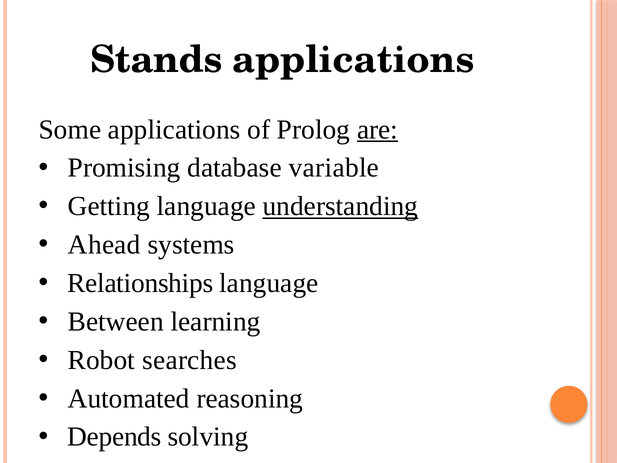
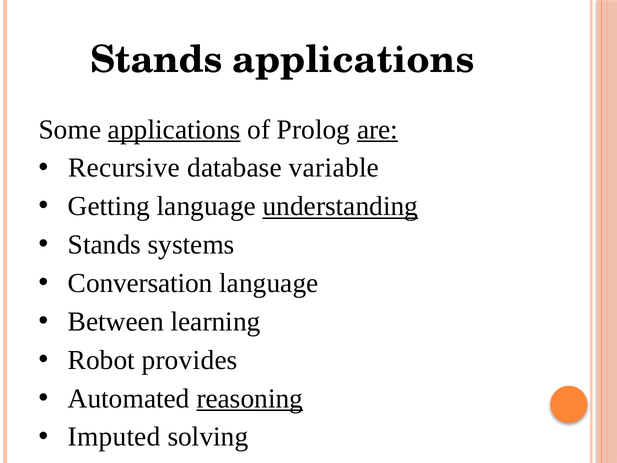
applications at (174, 129) underline: none -> present
Promising: Promising -> Recursive
Ahead at (104, 245): Ahead -> Stands
Relationships: Relationships -> Conversation
searches: searches -> provides
reasoning underline: none -> present
Depends: Depends -> Imputed
